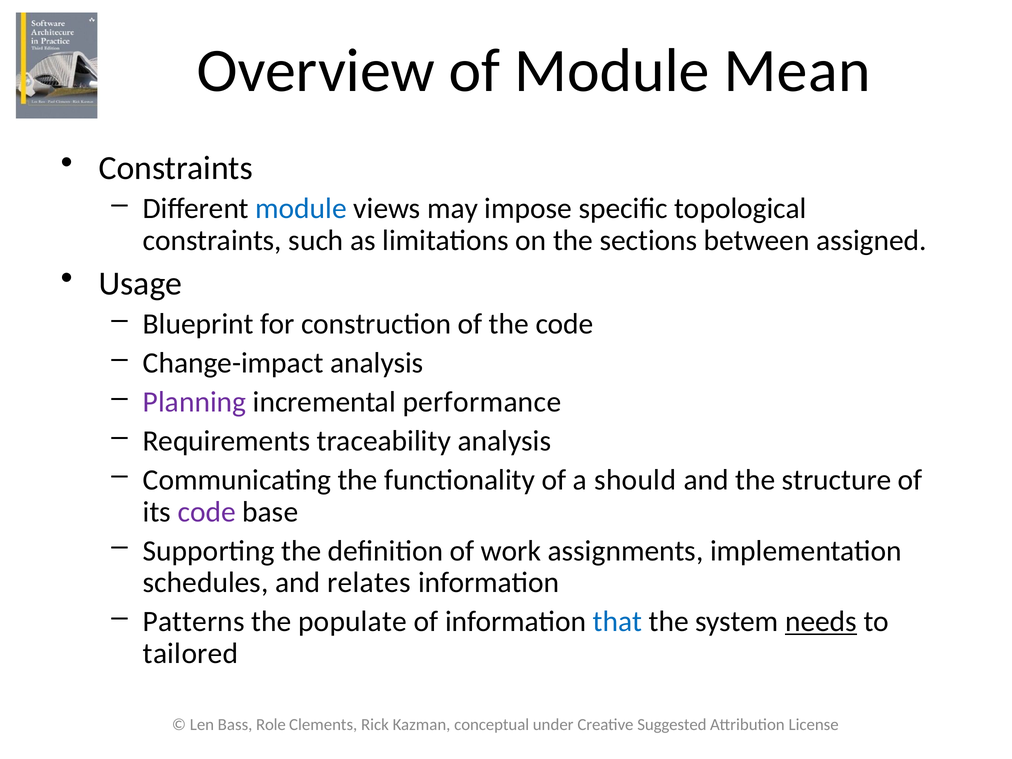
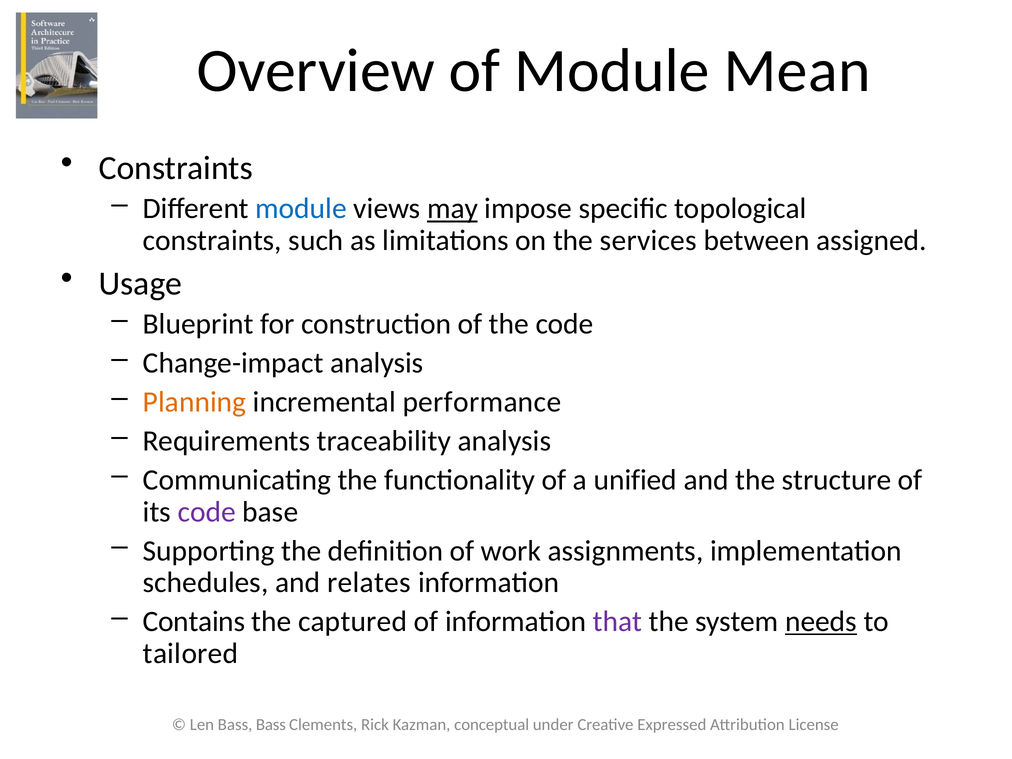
may underline: none -> present
sections: sections -> services
Planning colour: purple -> orange
should: should -> unified
Patterns: Patterns -> Contains
populate: populate -> captured
that colour: blue -> purple
Bass Role: Role -> Bass
Suggested: Suggested -> Expressed
